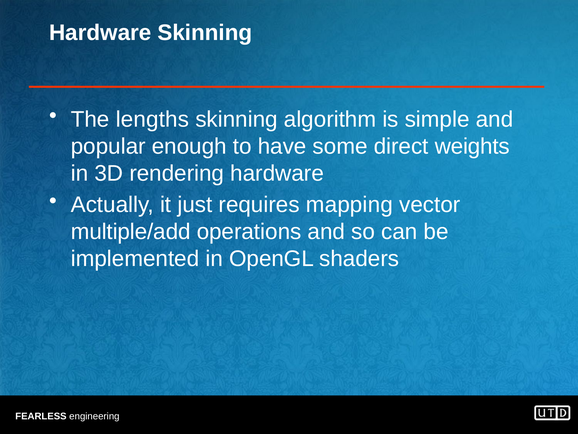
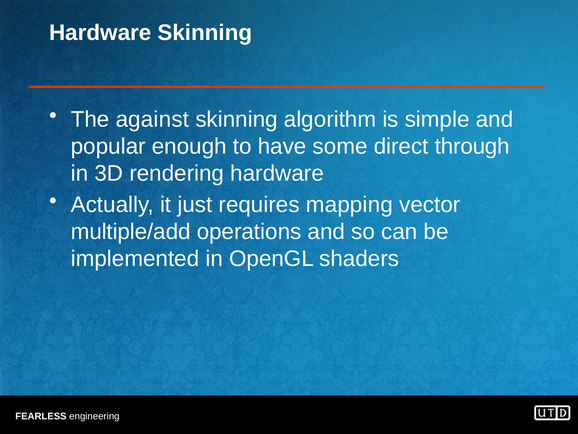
lengths: lengths -> against
weights: weights -> through
